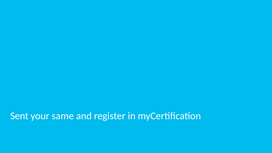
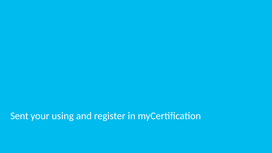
same: same -> using
